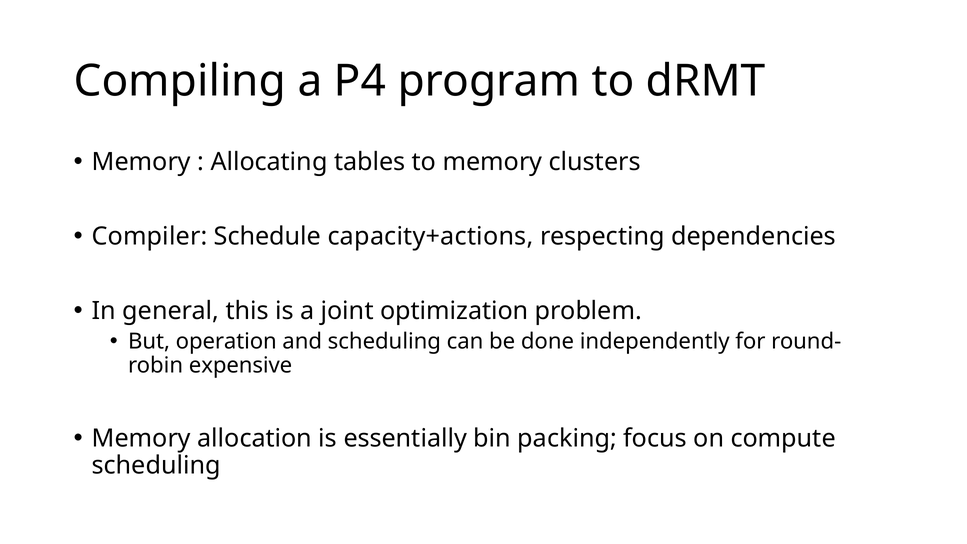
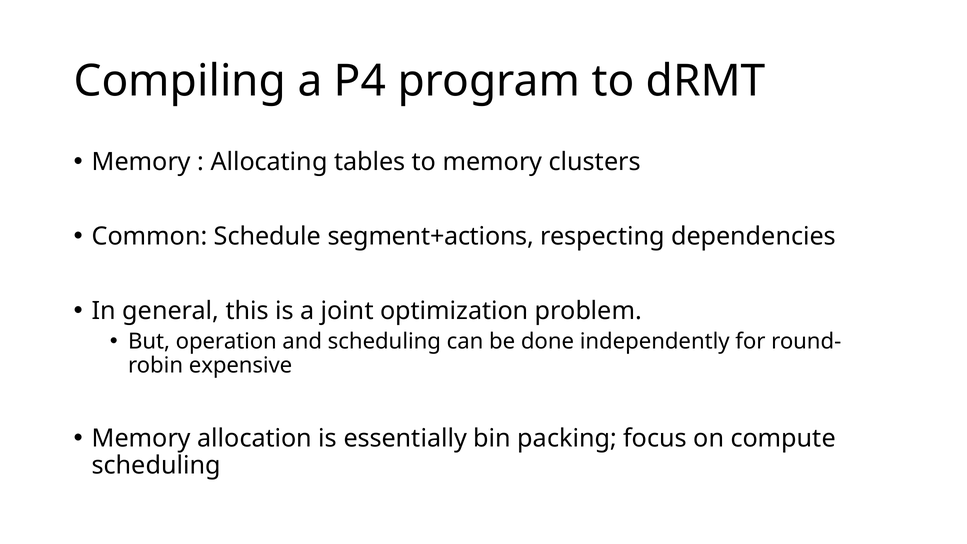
Compiler: Compiler -> Common
capacity+actions: capacity+actions -> segment+actions
